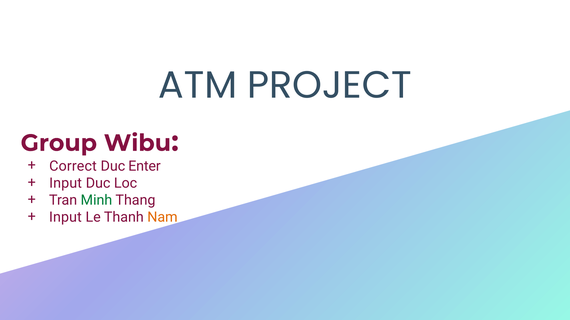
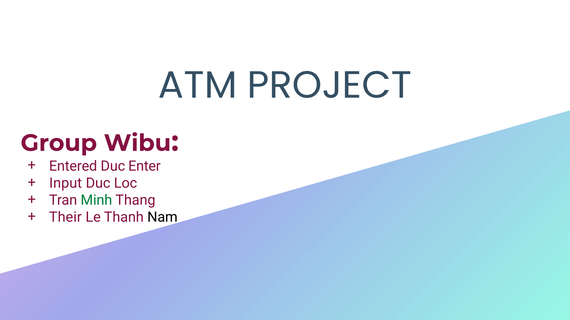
Correct: Correct -> Entered
Input at (65, 218): Input -> Their
Nam colour: orange -> black
